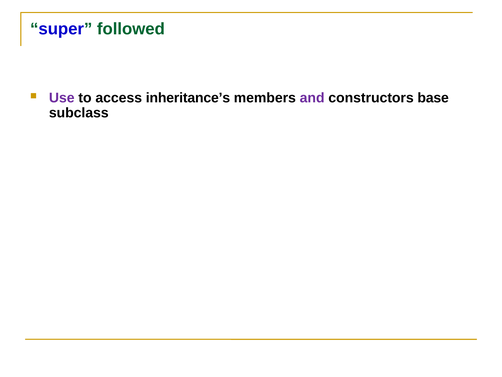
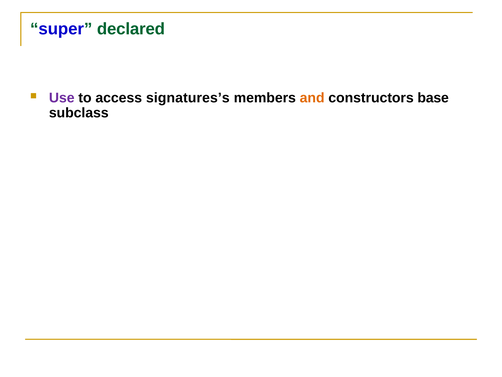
followed: followed -> declared
inheritance’s: inheritance’s -> signatures’s
and colour: purple -> orange
